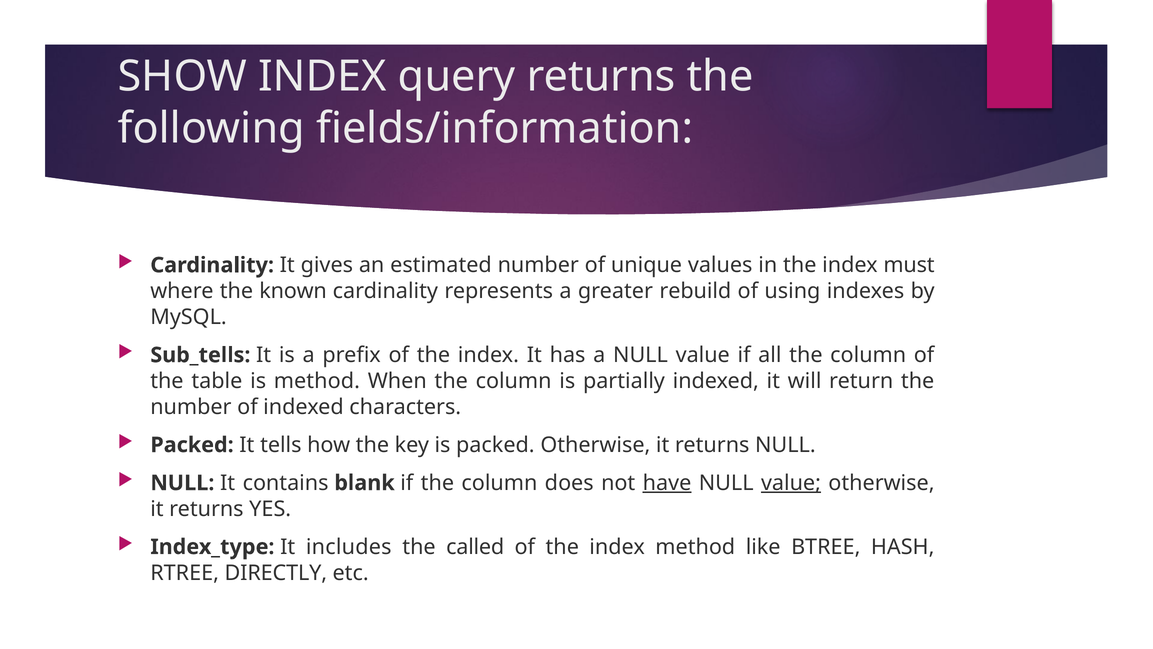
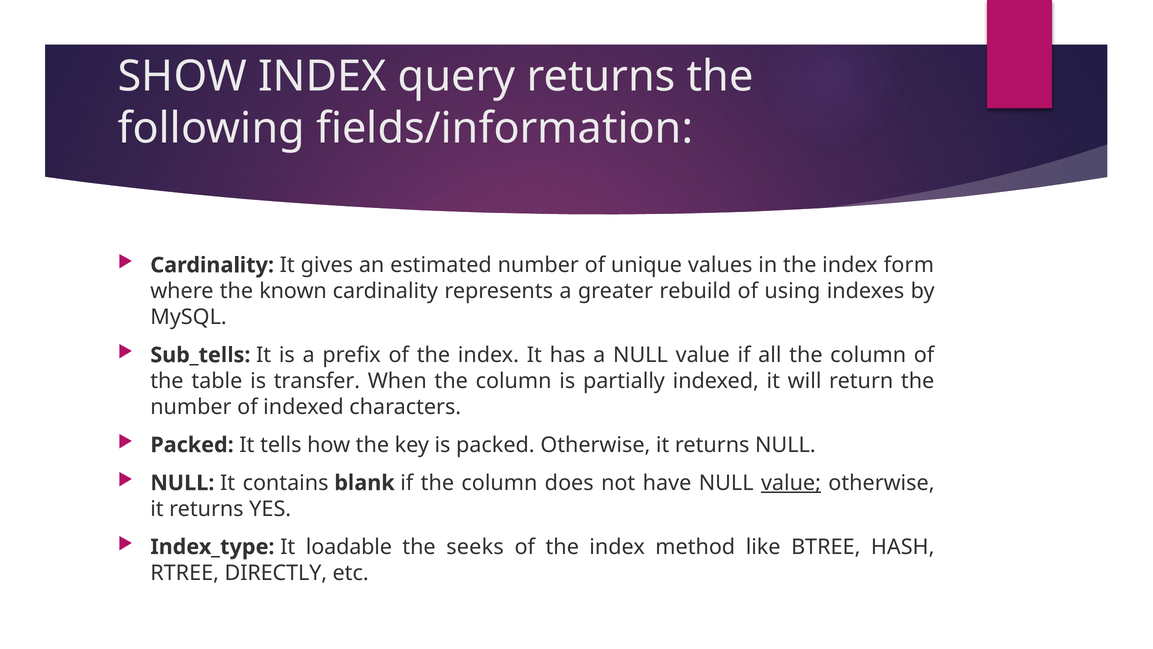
must: must -> form
is method: method -> transfer
have underline: present -> none
includes: includes -> loadable
called: called -> seeks
